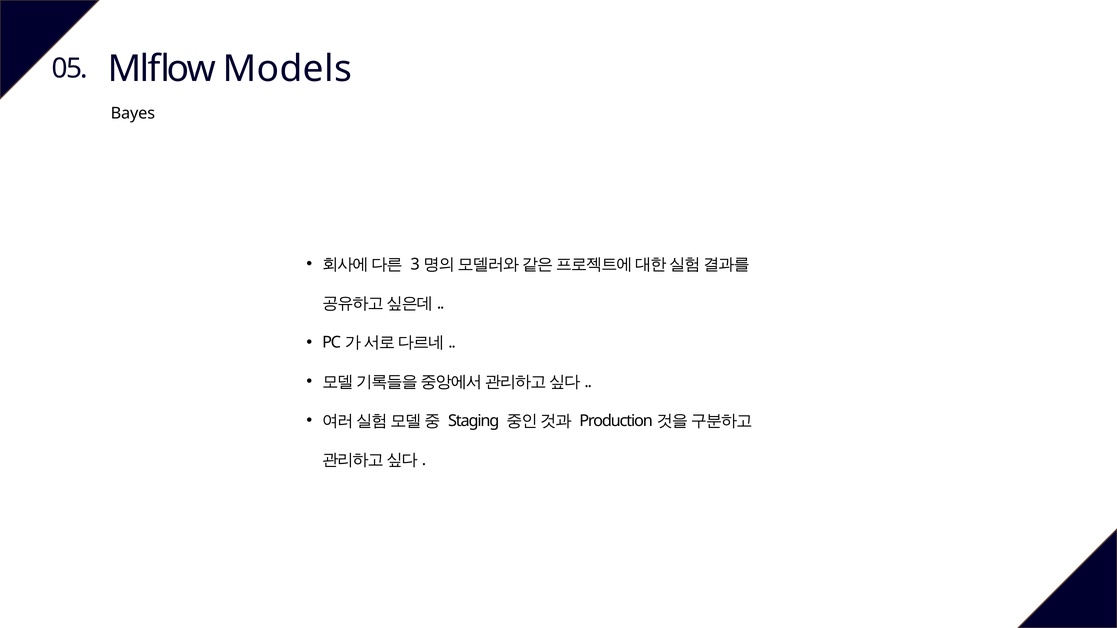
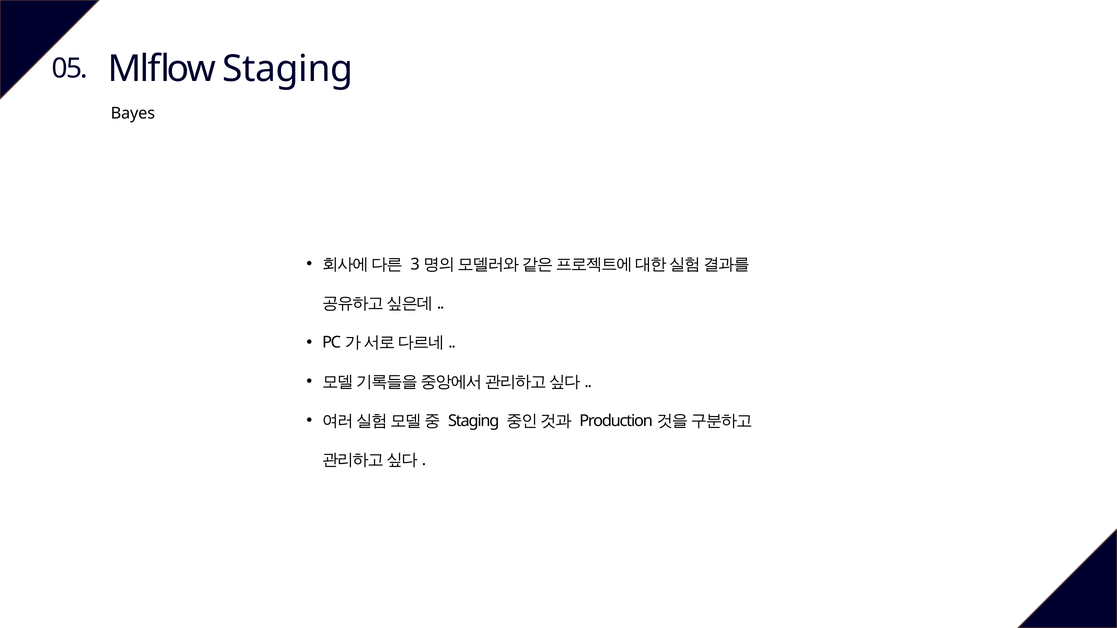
Mlflow Models: Models -> Staging
